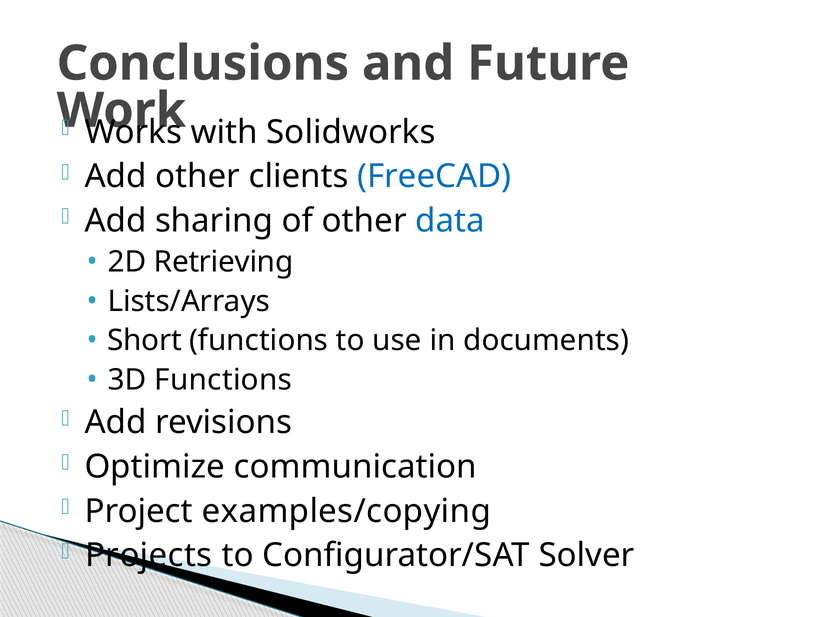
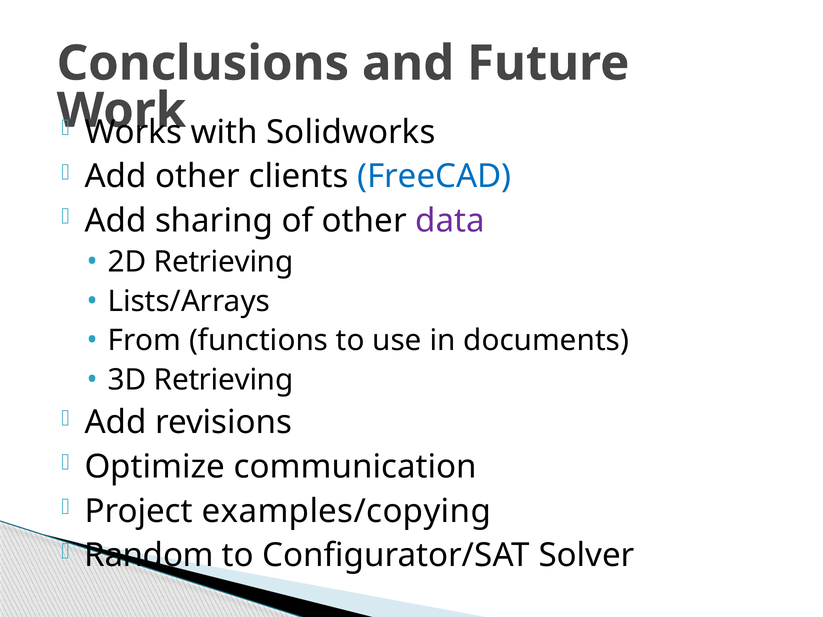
data colour: blue -> purple
Short: Short -> From
3D Functions: Functions -> Retrieving
Projects: Projects -> Random
